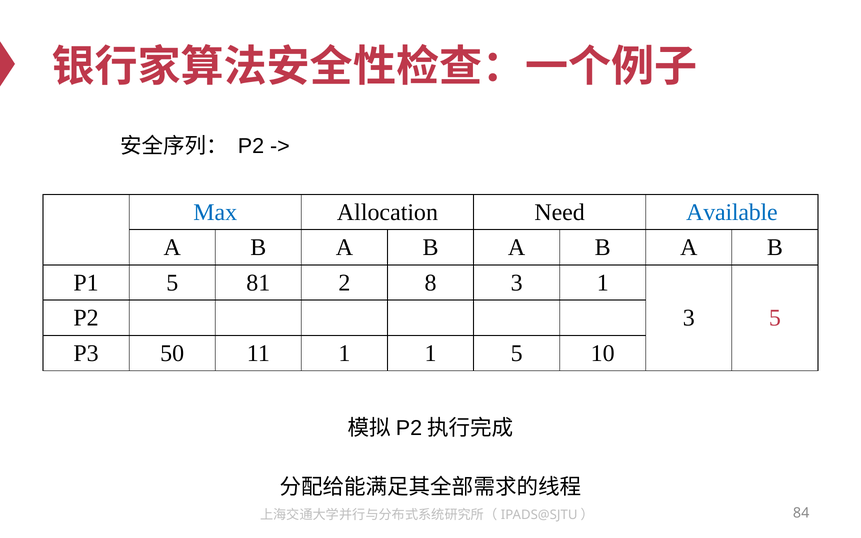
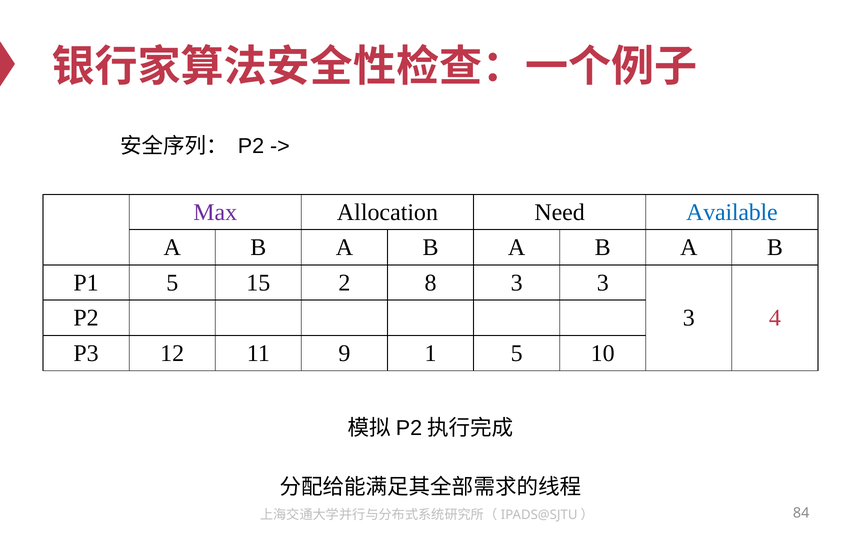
Max colour: blue -> purple
81: 81 -> 15
8 3 1: 1 -> 3
3 5: 5 -> 4
50: 50 -> 12
11 1: 1 -> 9
